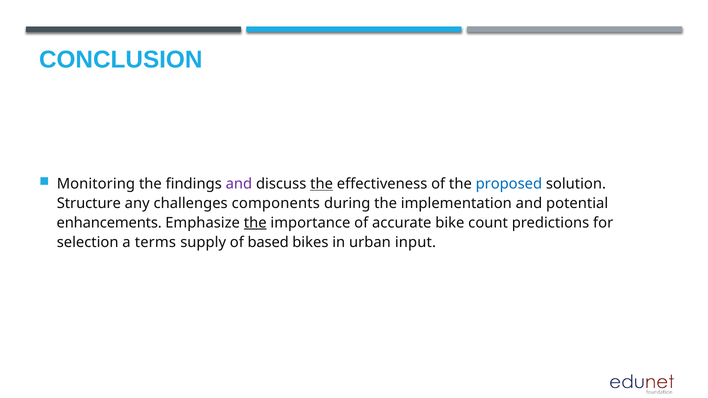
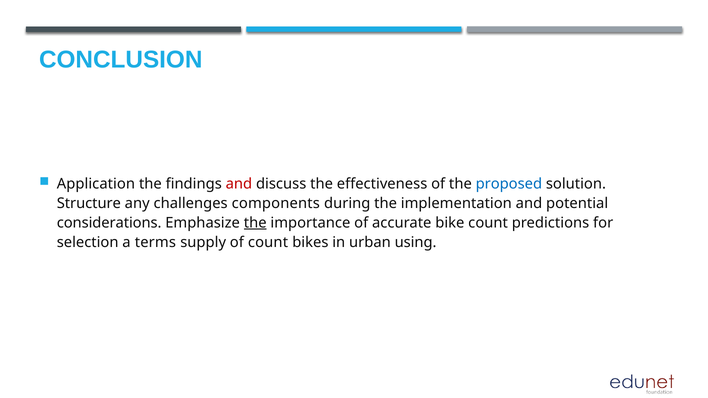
Monitoring: Monitoring -> Application
and at (239, 184) colour: purple -> red
the at (322, 184) underline: present -> none
enhancements: enhancements -> considerations
of based: based -> count
input: input -> using
